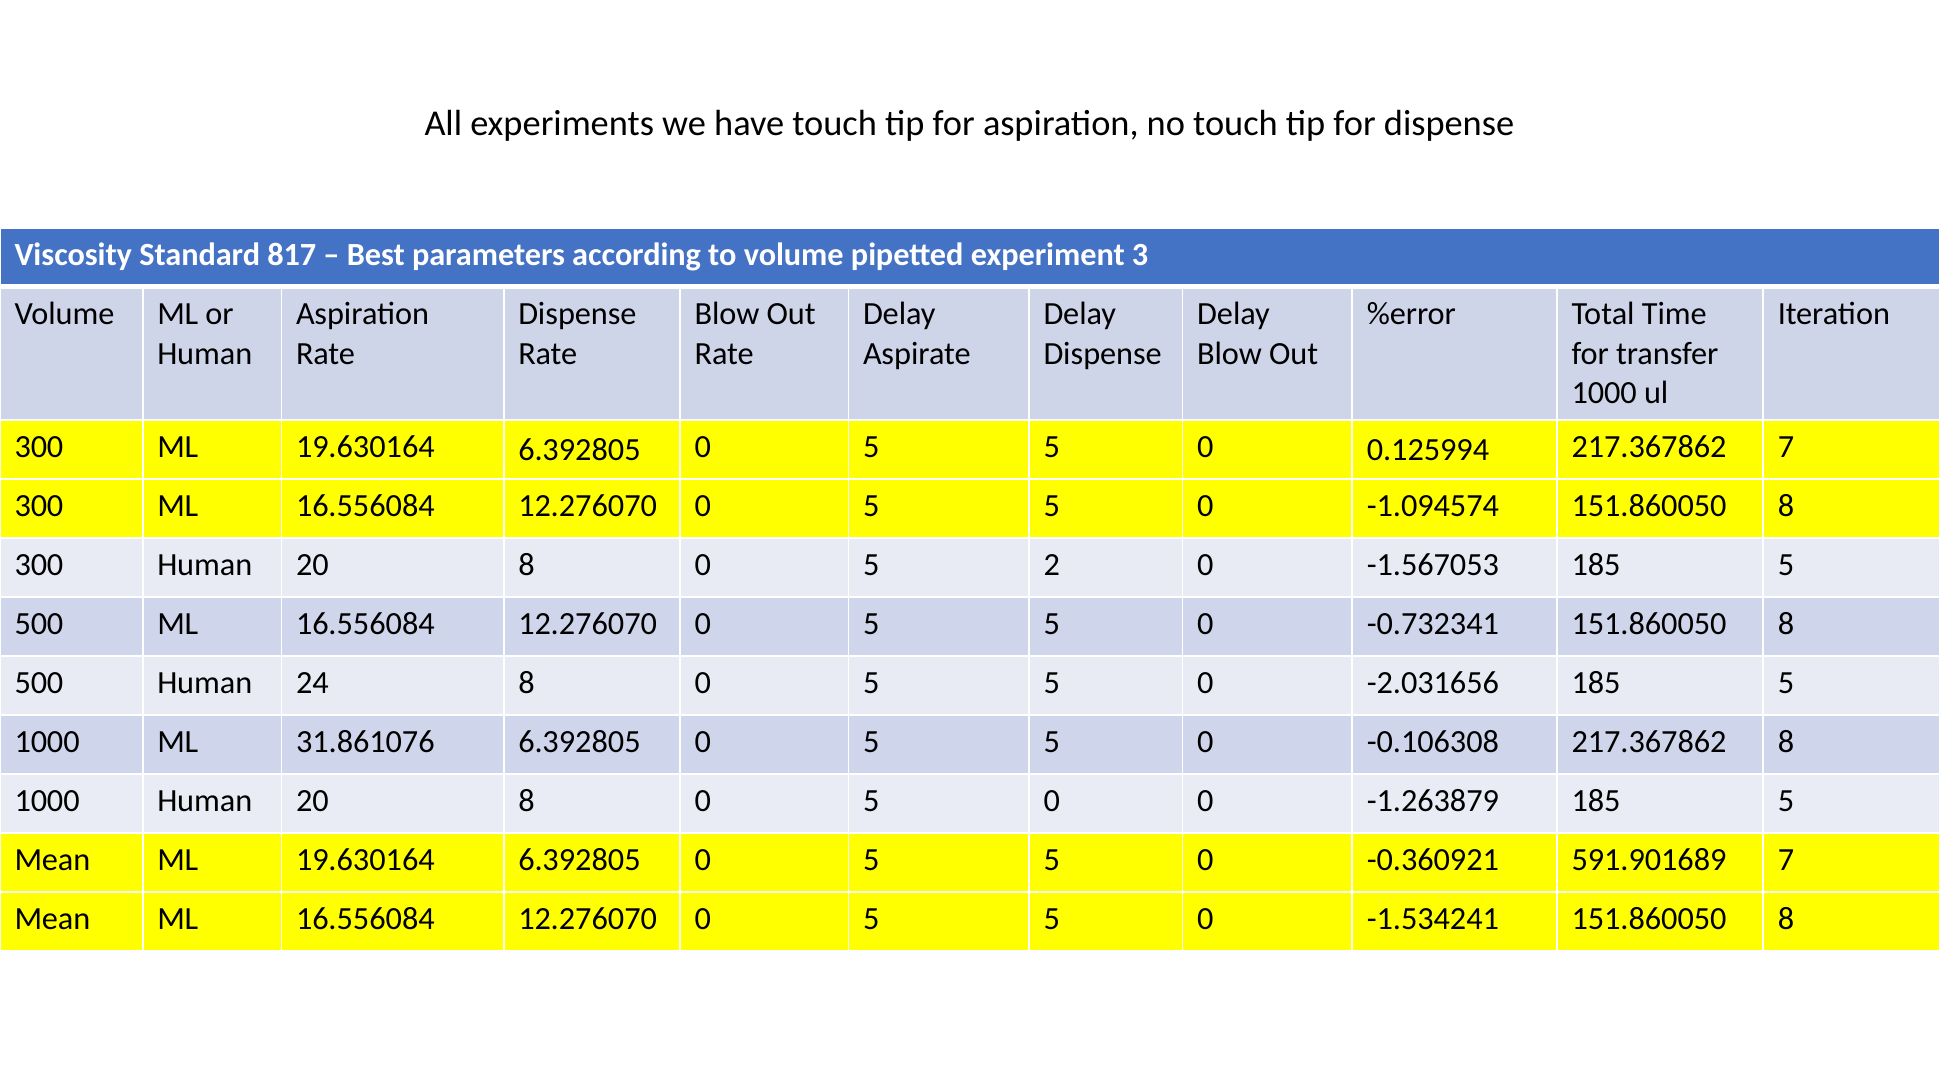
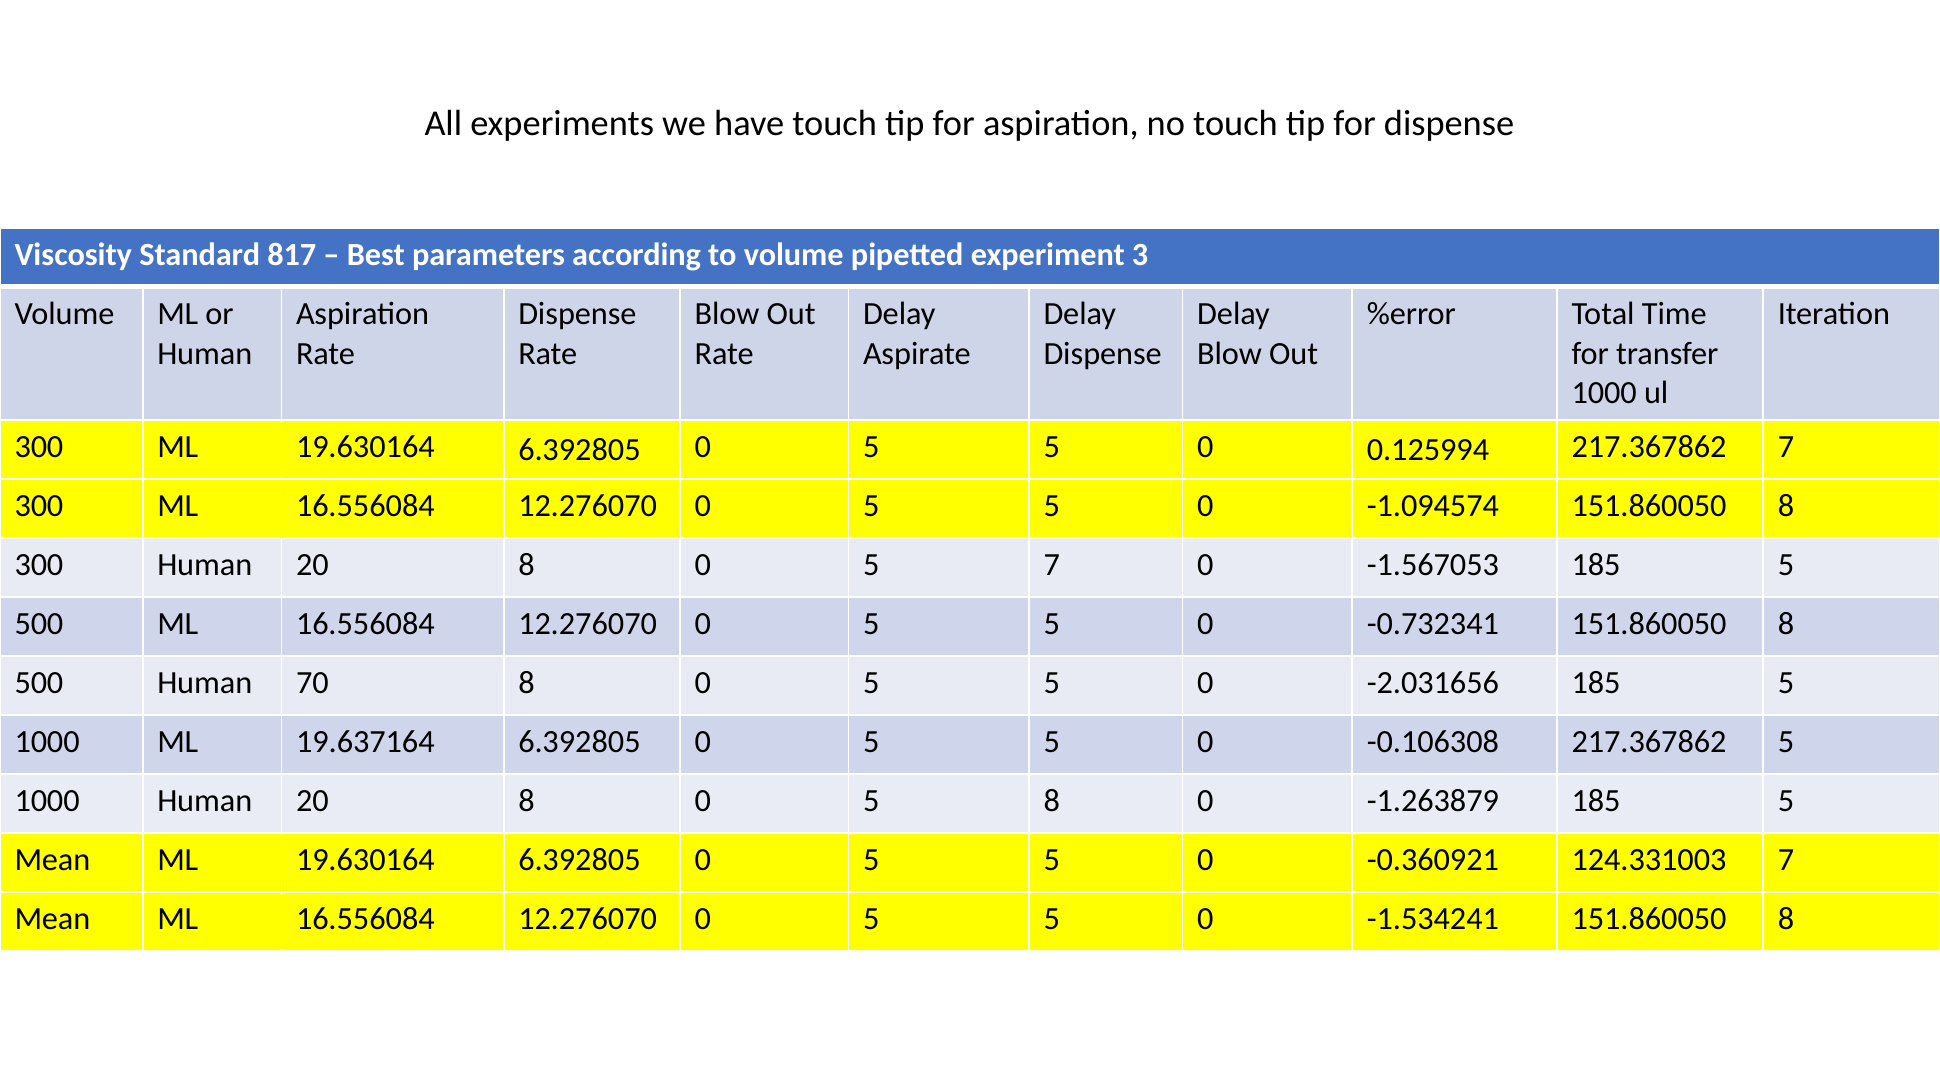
5 2: 2 -> 7
24: 24 -> 70
31.861076: 31.861076 -> 19.637164
217.367862 8: 8 -> 5
0 5 0: 0 -> 8
591.901689: 591.901689 -> 124.331003
